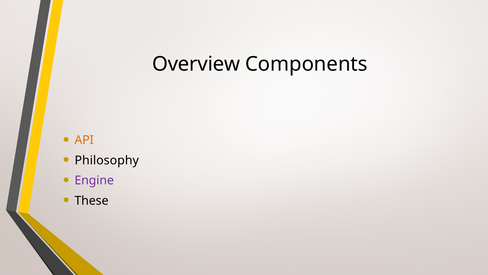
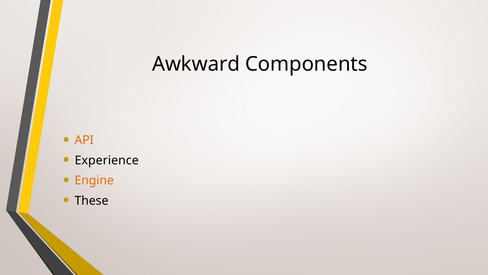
Overview: Overview -> Awkward
Philosophy: Philosophy -> Experience
Engine colour: purple -> orange
